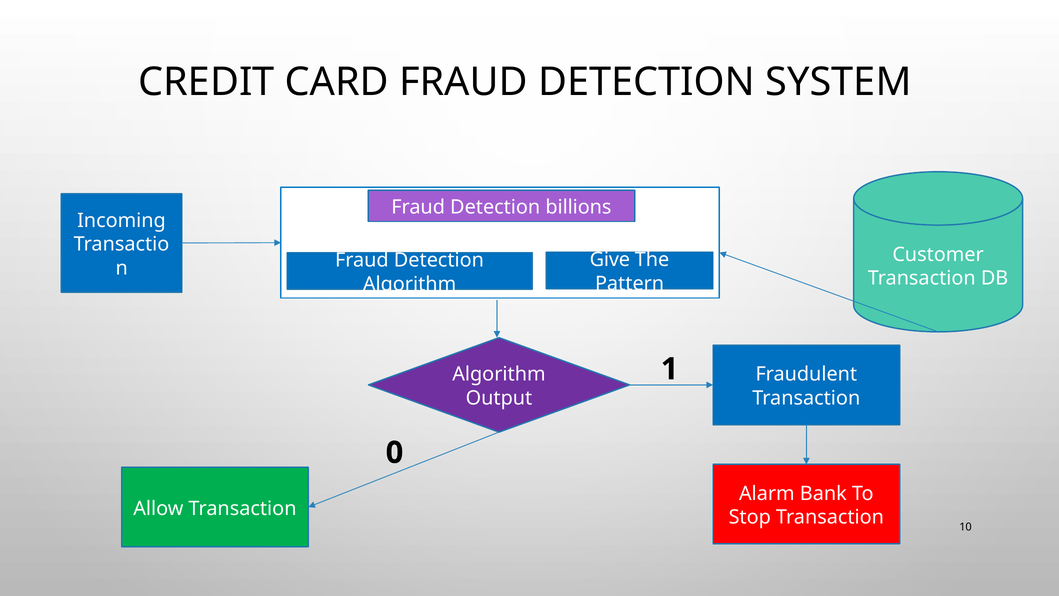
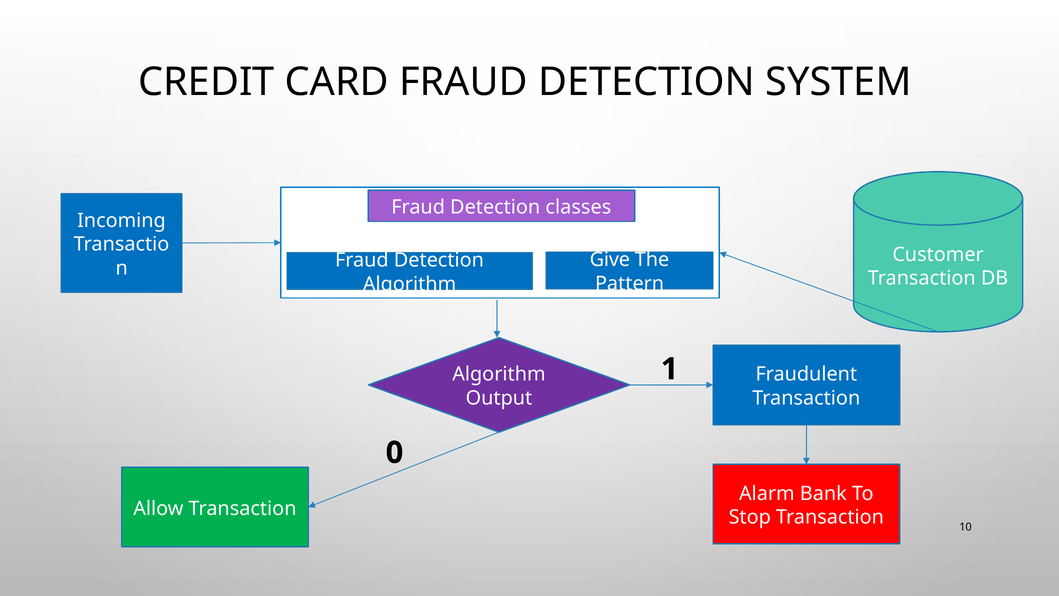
billions: billions -> classes
